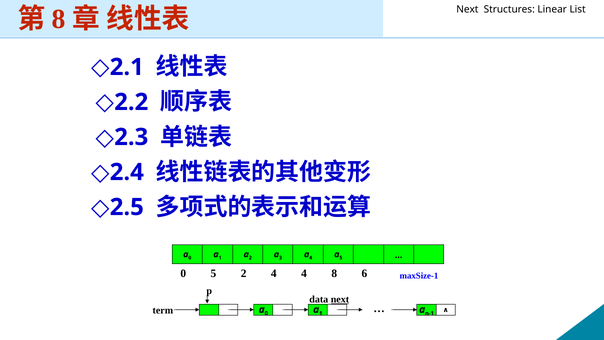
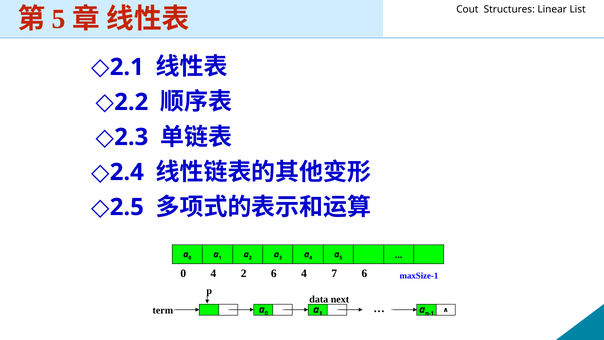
Next at (467, 9): Next -> Cout
8 at (59, 19): 8 -> 5
0 5: 5 -> 4
2 4: 4 -> 6
4 8: 8 -> 7
next at (340, 299) underline: present -> none
